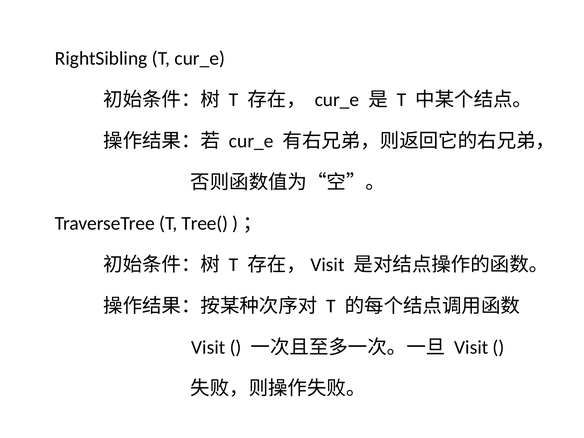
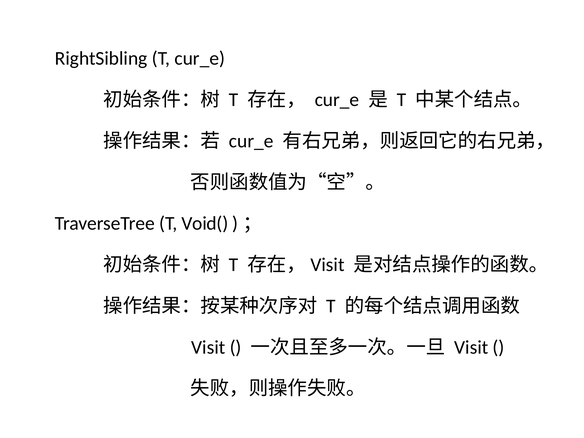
Tree(: Tree( -> Void(
